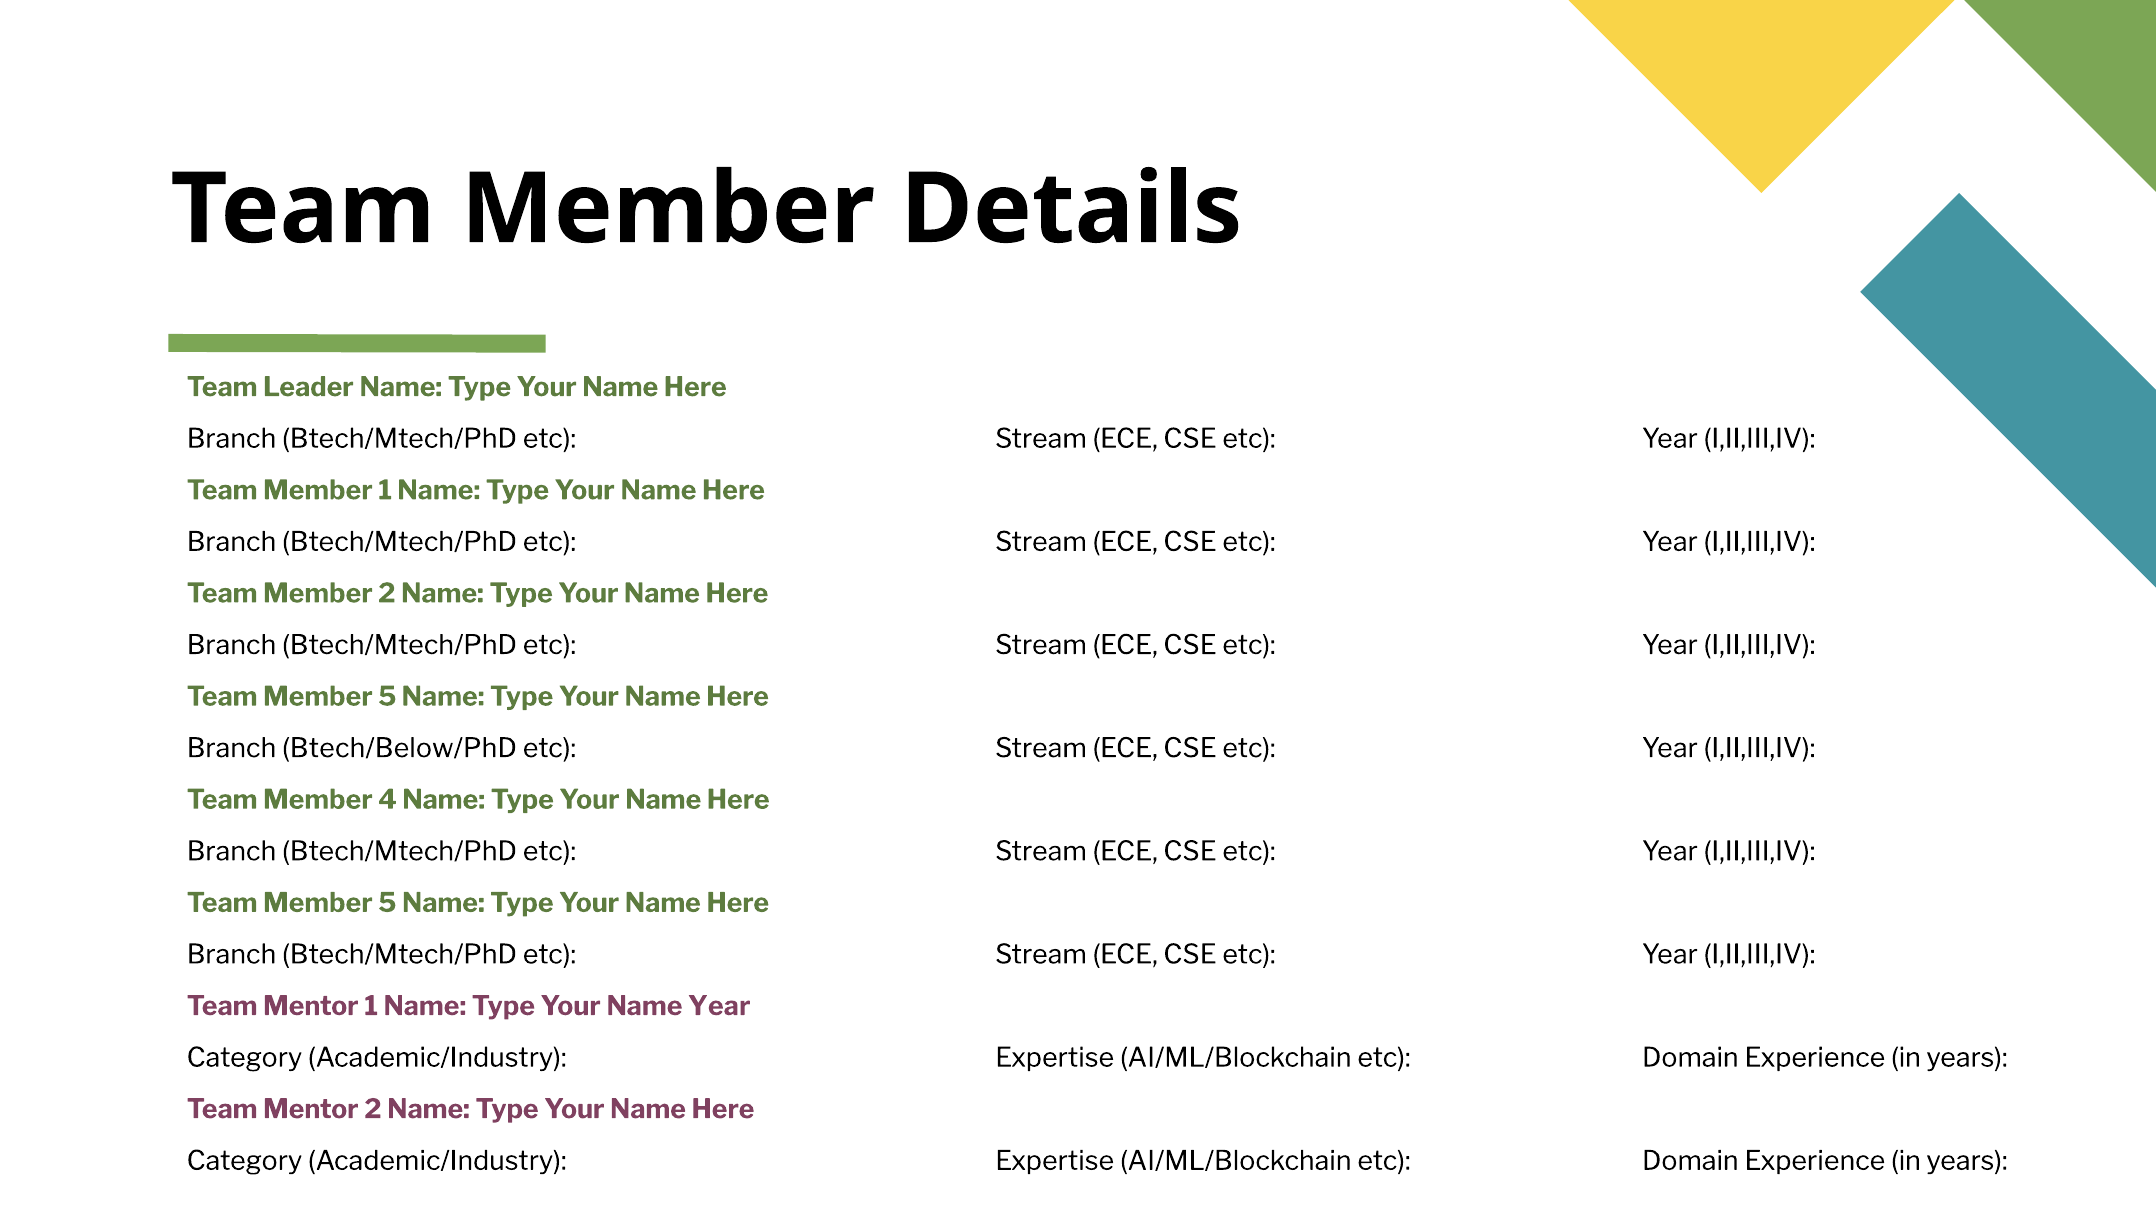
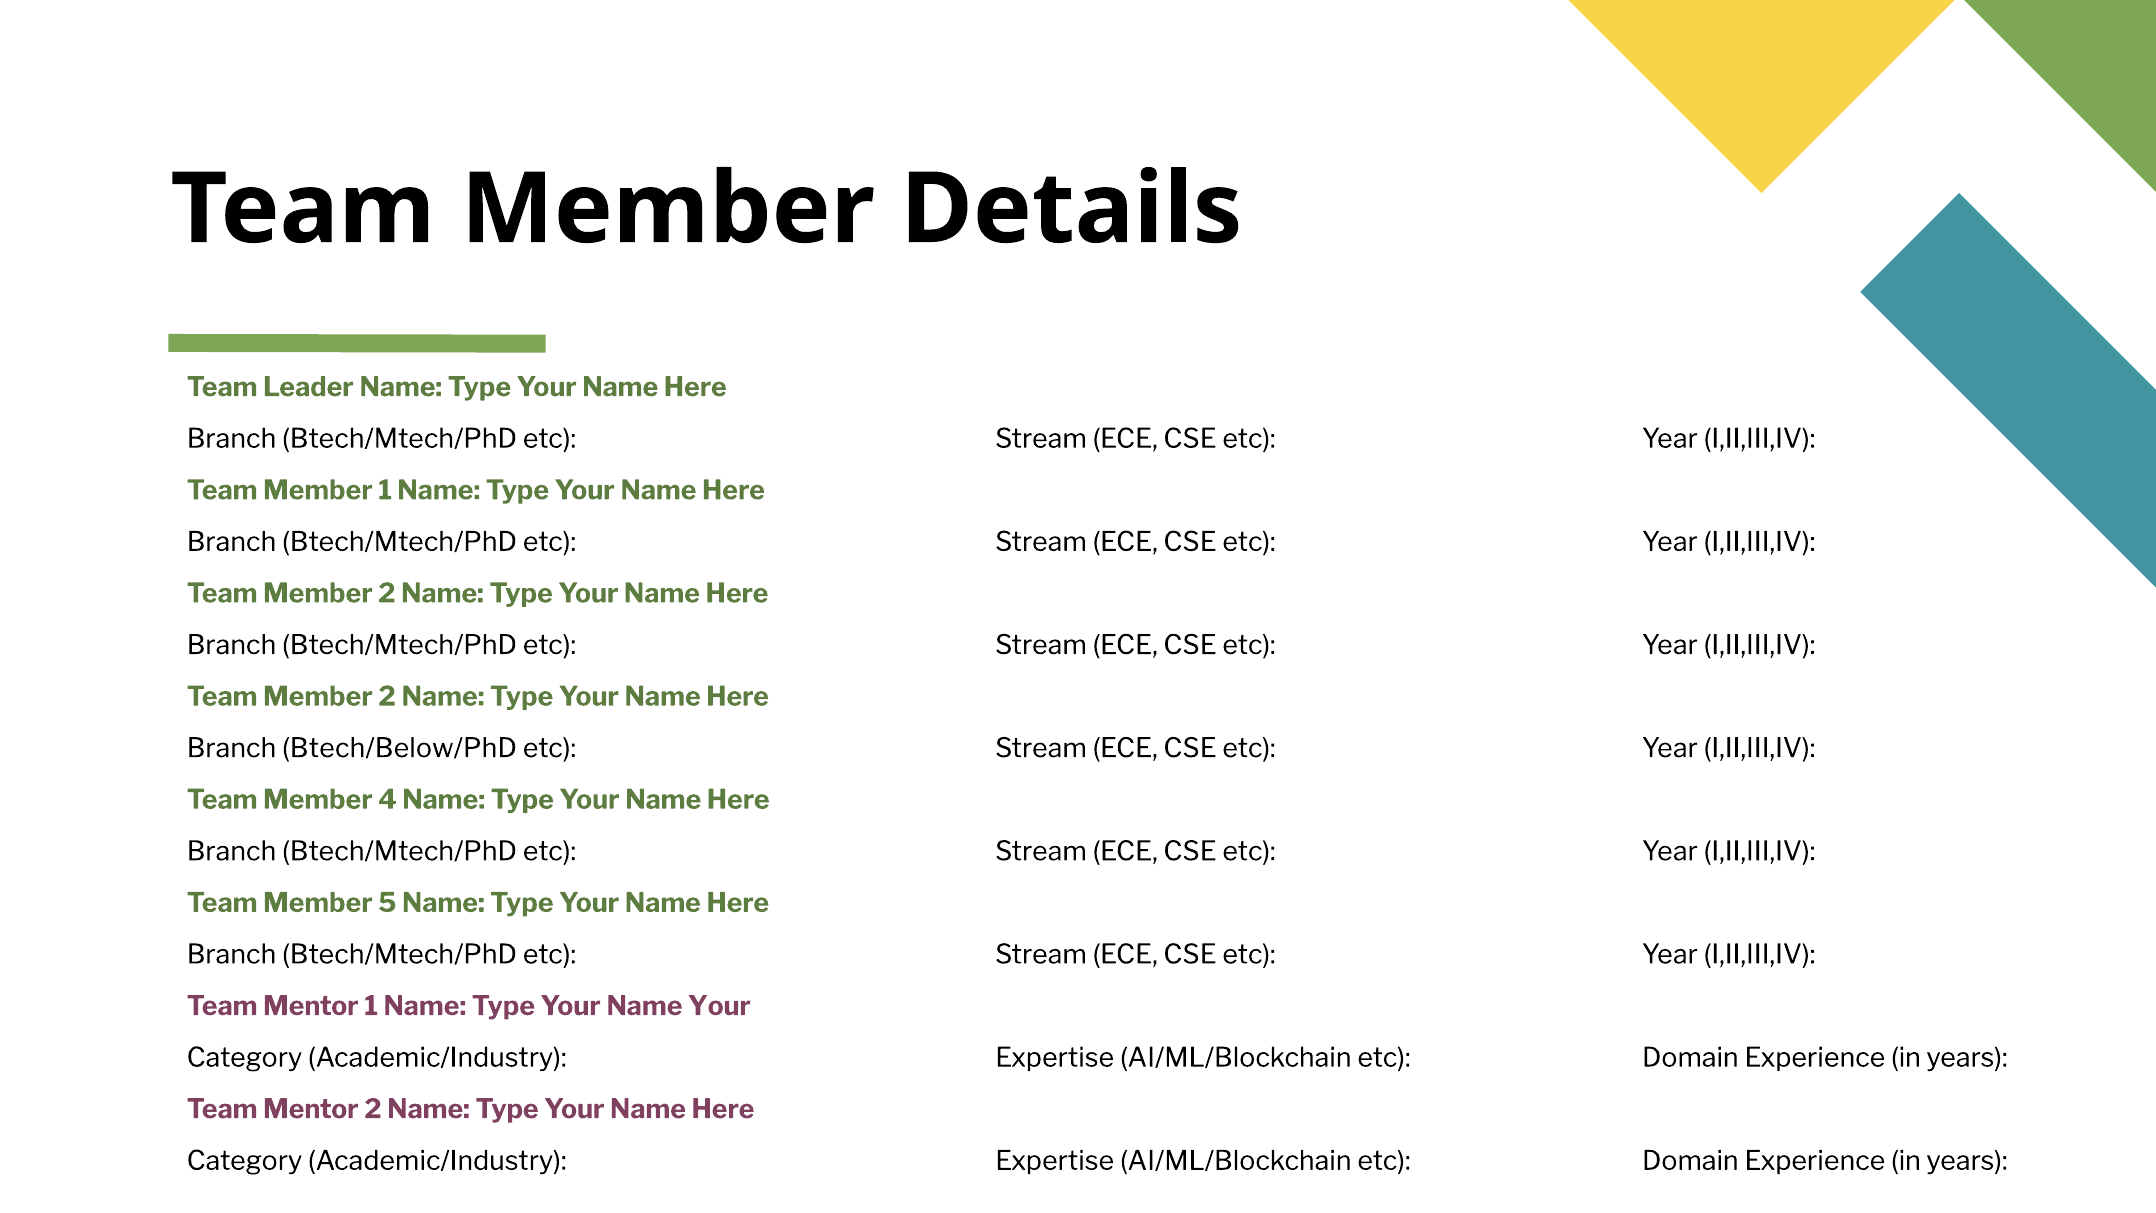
5 at (387, 697): 5 -> 2
Name Year: Year -> Your
